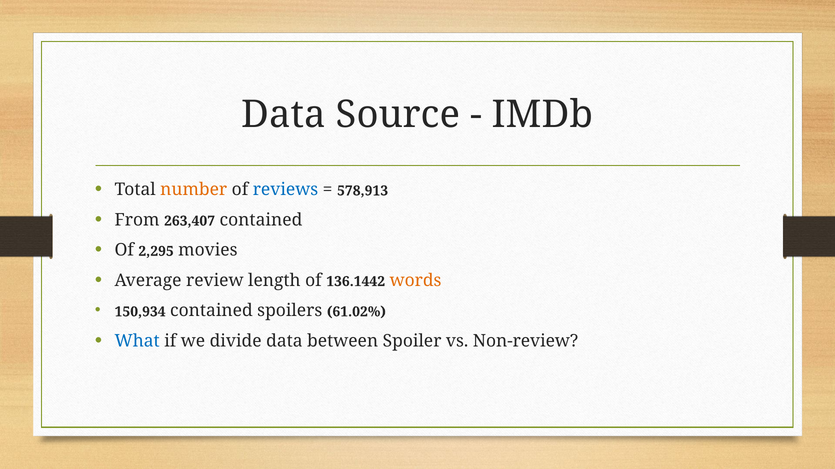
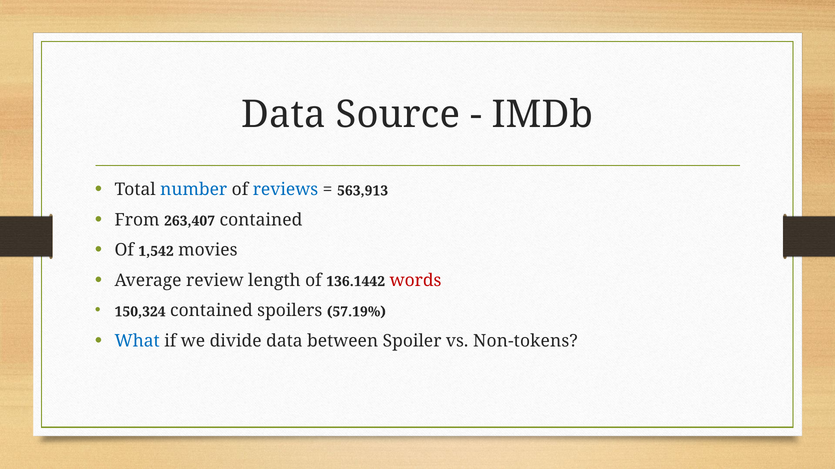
number colour: orange -> blue
578,913: 578,913 -> 563,913
2,295: 2,295 -> 1,542
words colour: orange -> red
150,934: 150,934 -> 150,324
61.02%: 61.02% -> 57.19%
Non-review: Non-review -> Non-tokens
